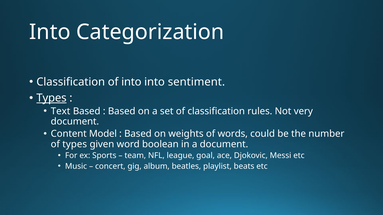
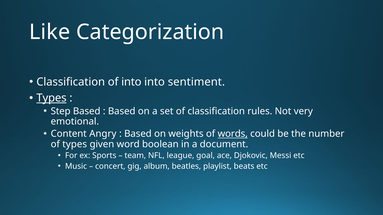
Into at (50, 32): Into -> Like
Text: Text -> Step
document at (75, 122): document -> emotional
Model: Model -> Angry
words underline: none -> present
